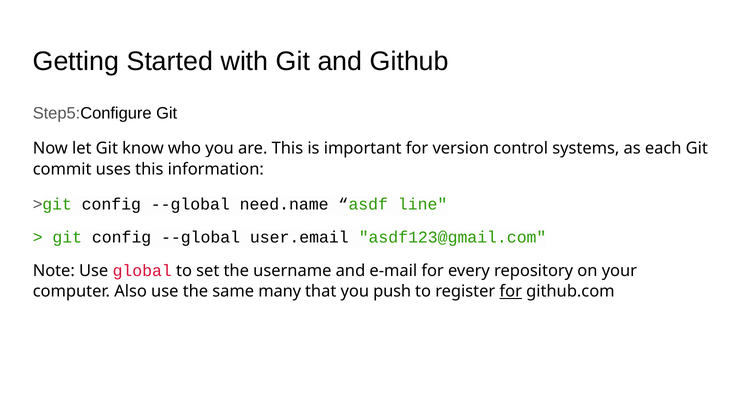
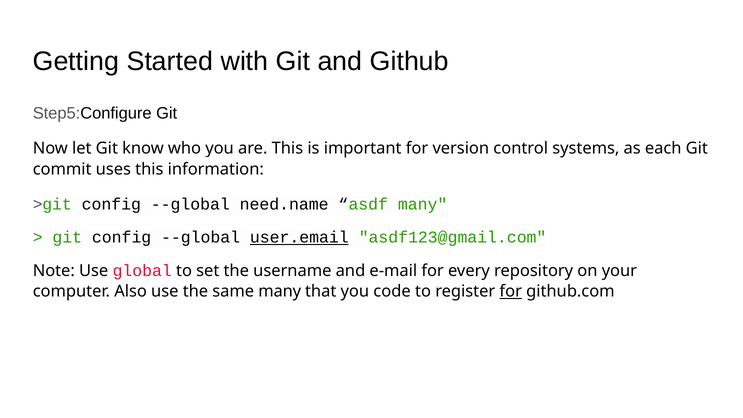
asdf line: line -> many
user.email underline: none -> present
push: push -> code
